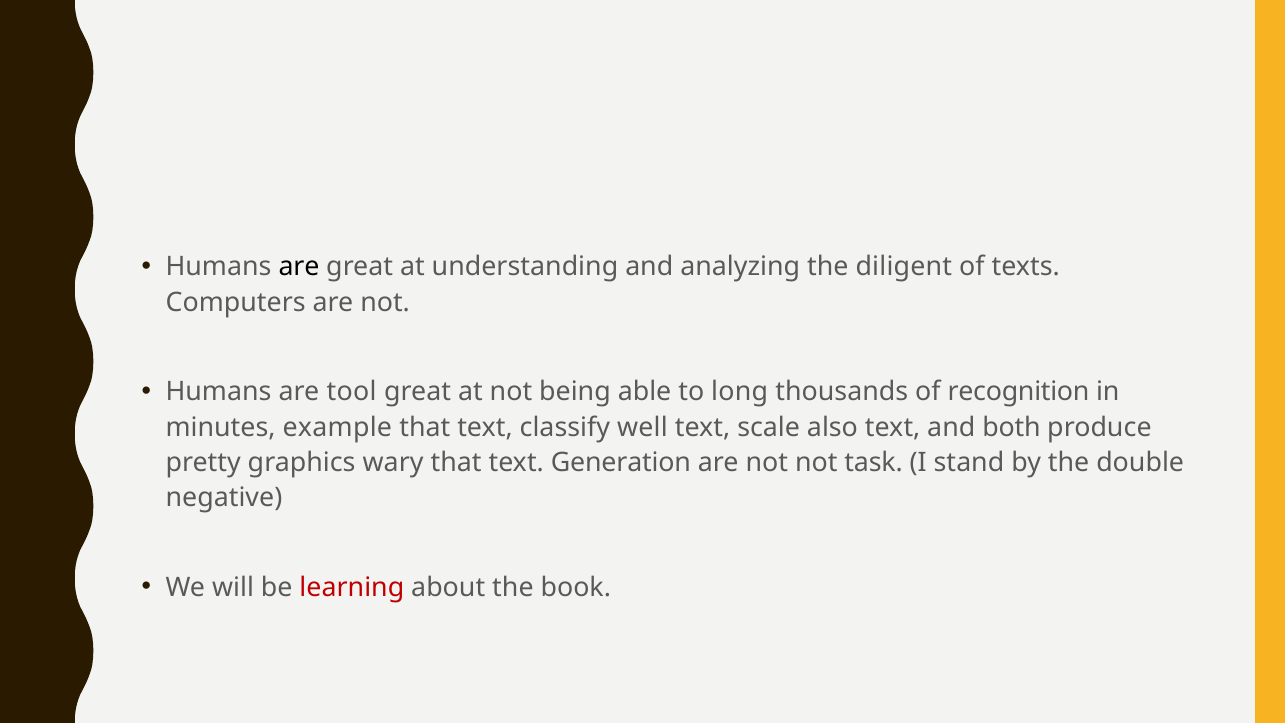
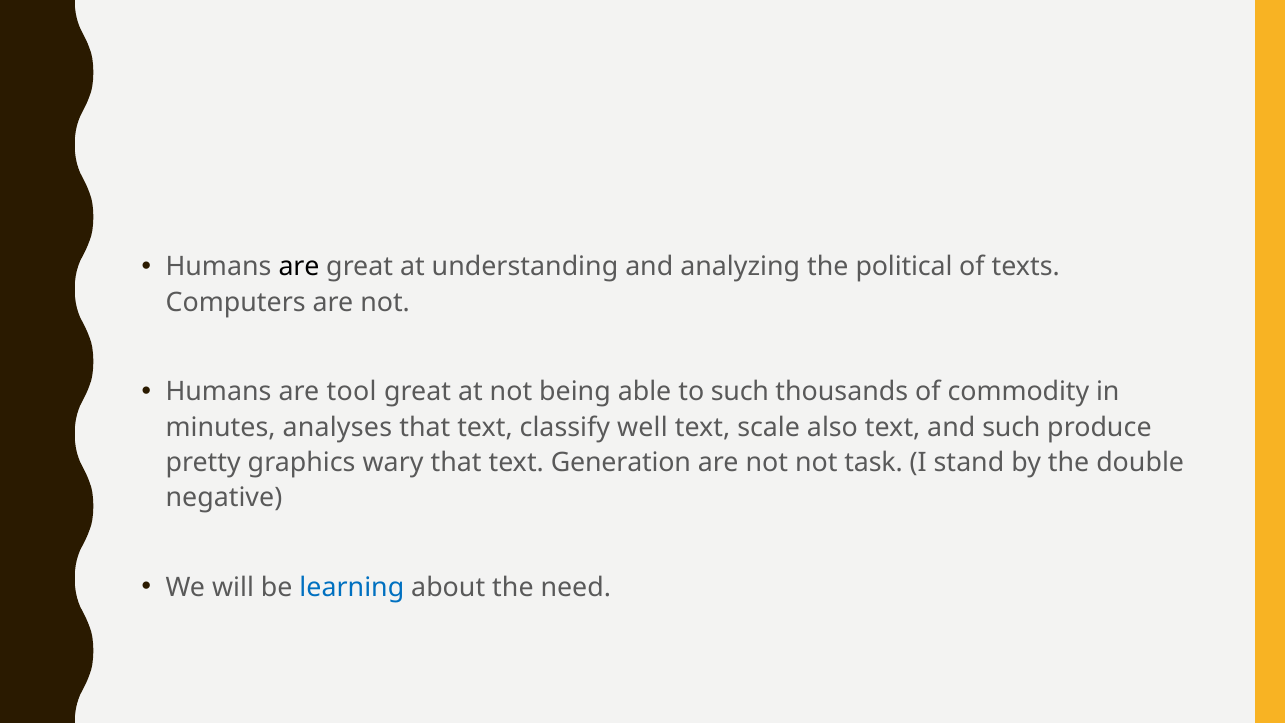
diligent: diligent -> political
to long: long -> such
recognition: recognition -> commodity
example: example -> analyses
and both: both -> such
learning colour: red -> blue
book: book -> need
